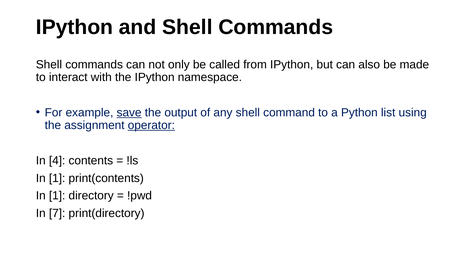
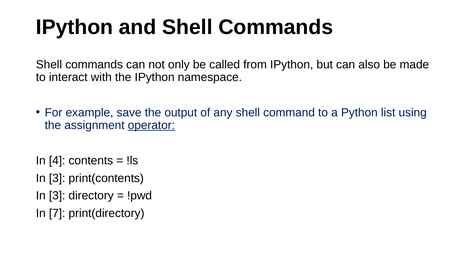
save underline: present -> none
1 at (57, 178): 1 -> 3
1 at (57, 196): 1 -> 3
